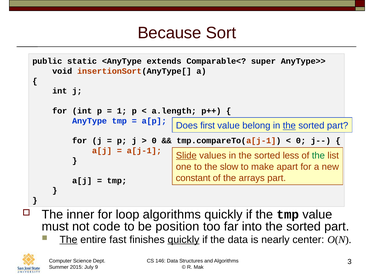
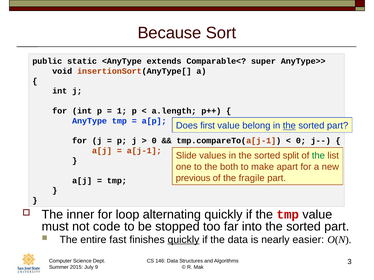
Slide underline: present -> none
less: less -> split
slow: slow -> both
constant: constant -> previous
arrays: arrays -> fragile
loop algorithms: algorithms -> alternating
tmp at (288, 215) colour: black -> red
position: position -> stopped
The at (69, 240) underline: present -> none
center: center -> easier
